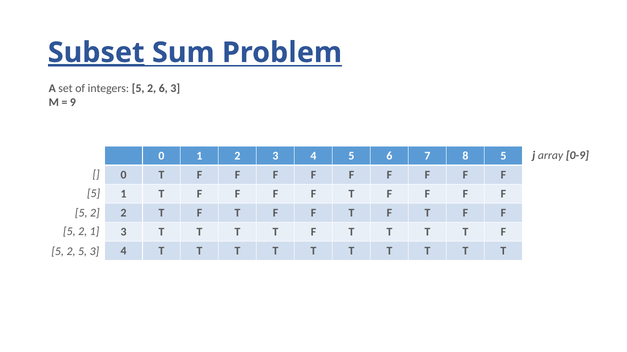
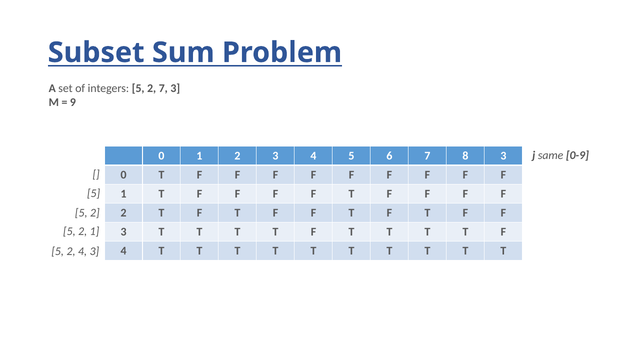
Subset underline: present -> none
2 6: 6 -> 7
array: array -> same
8 5: 5 -> 3
2 5: 5 -> 4
